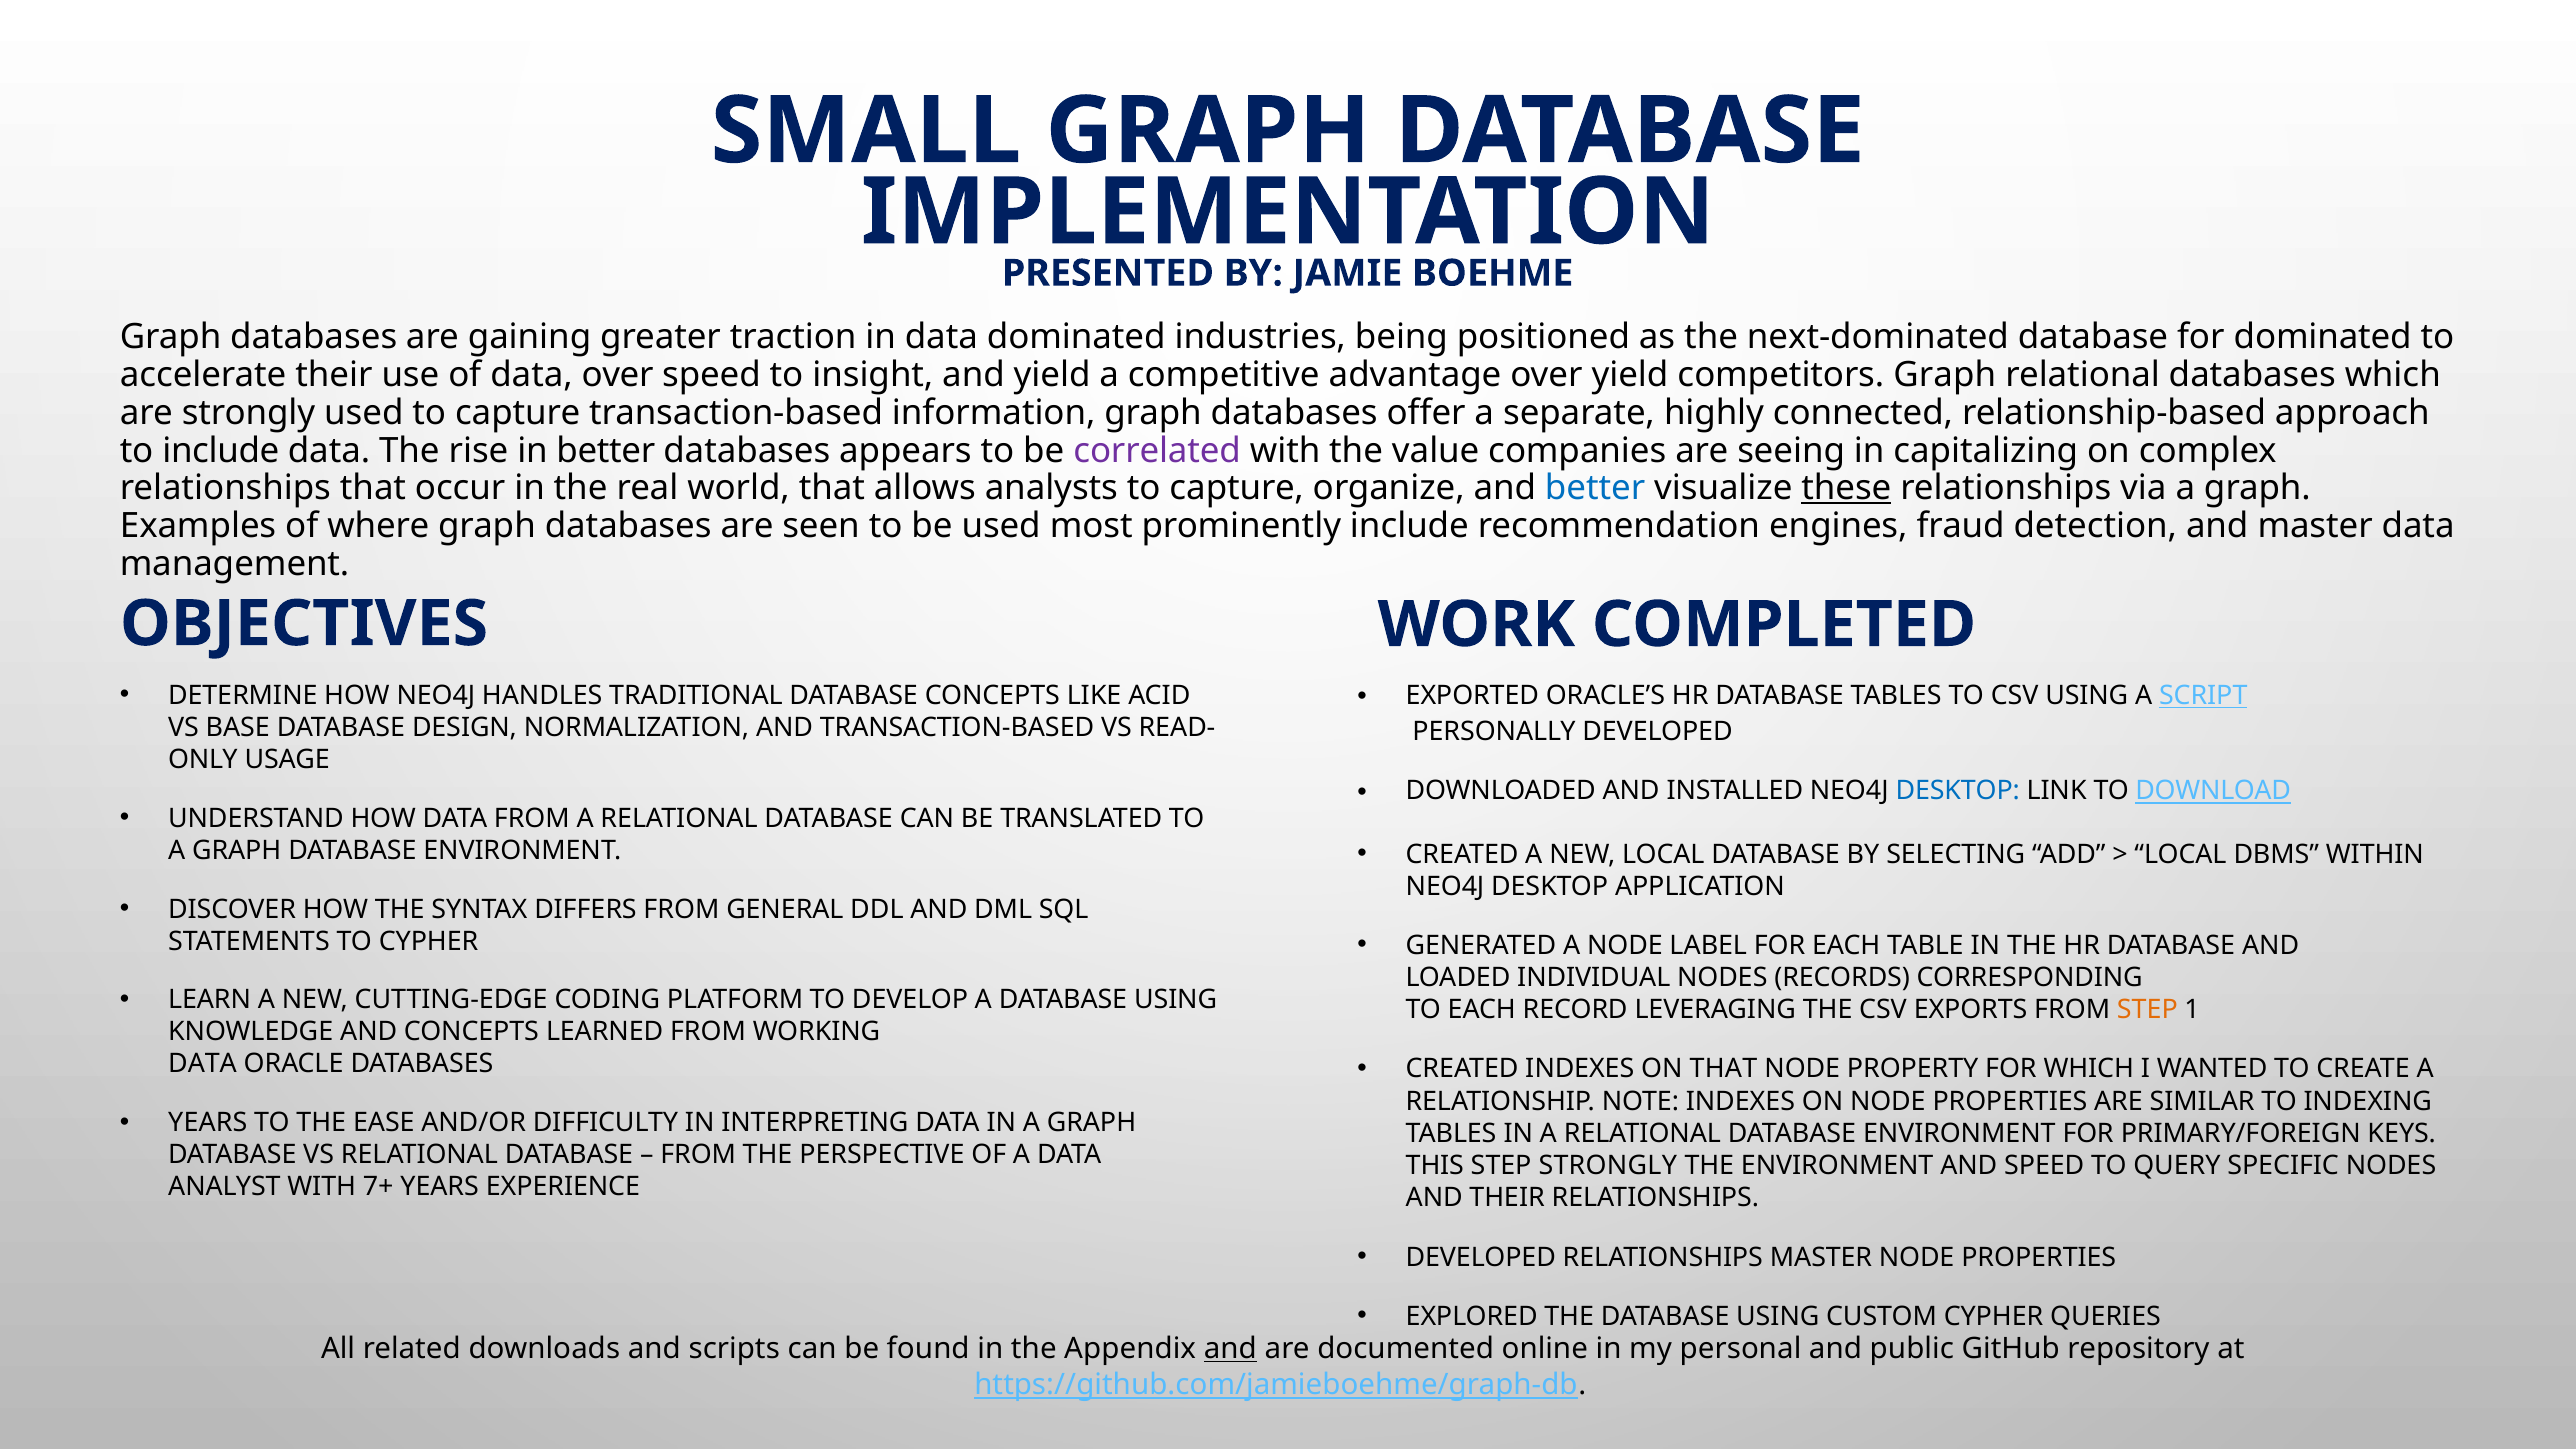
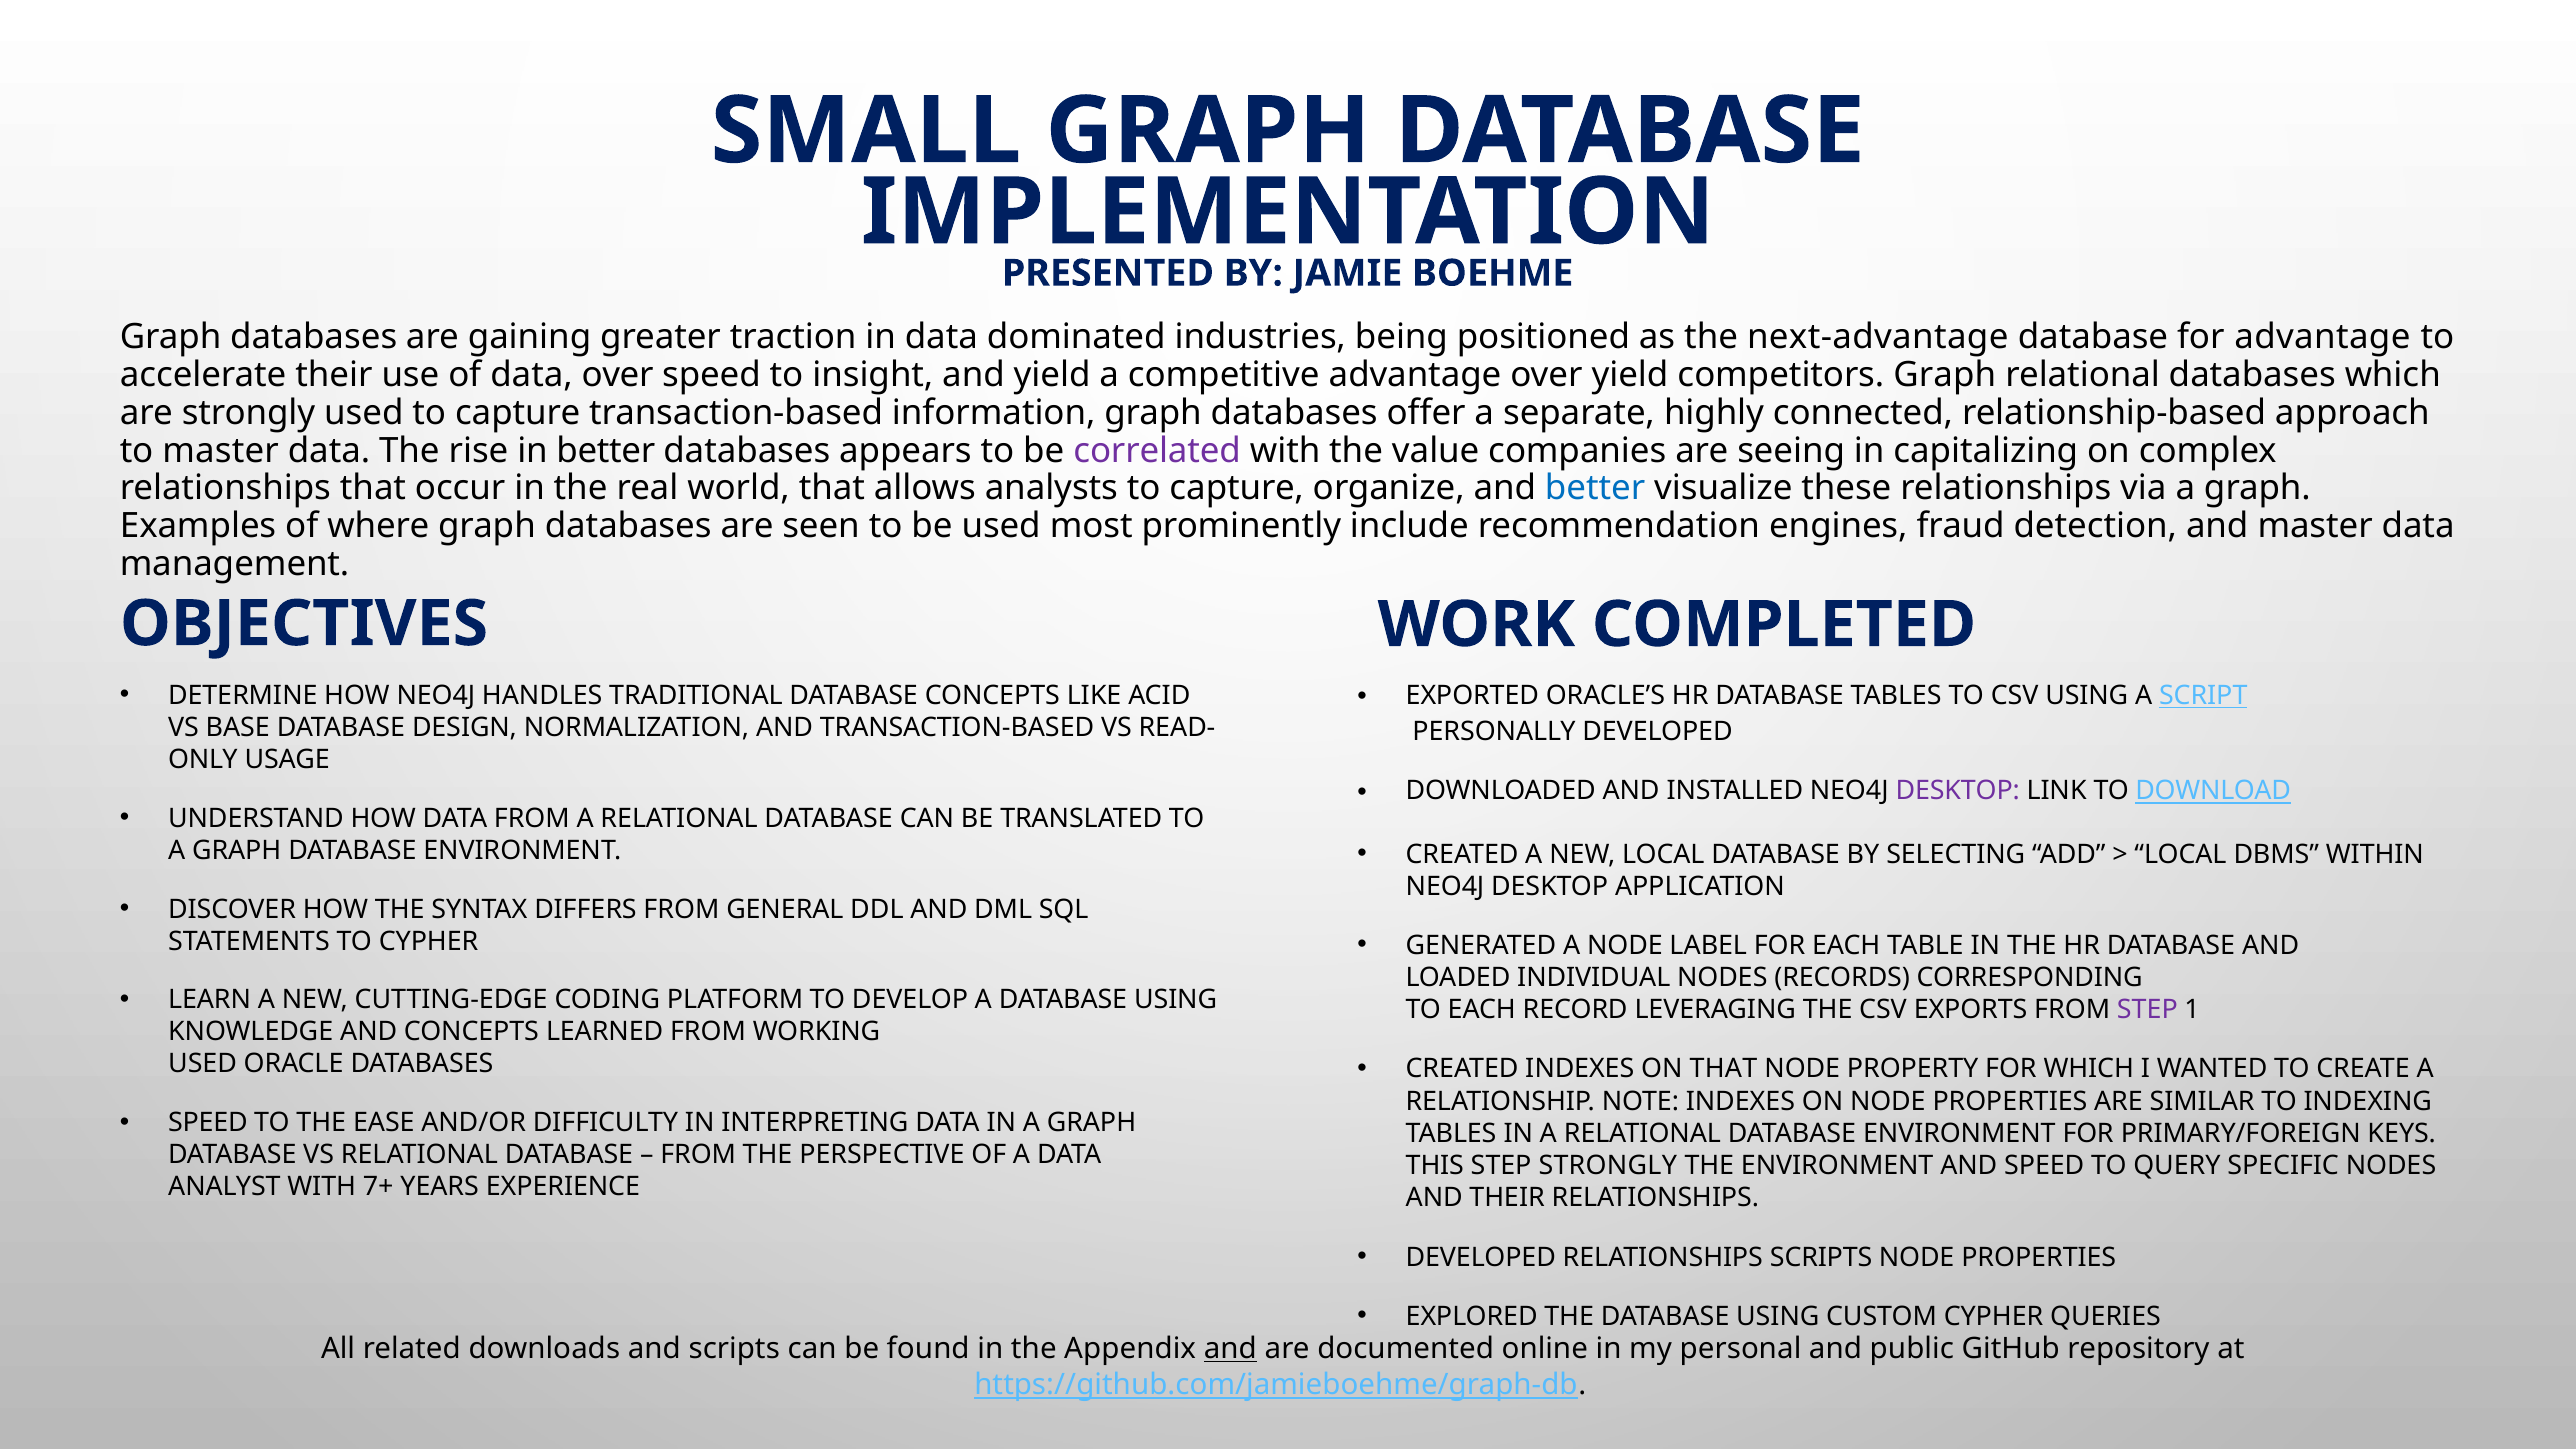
next-dominated: next-dominated -> next-advantage
for dominated: dominated -> advantage
to include: include -> master
these underline: present -> none
DESKTOP at (1958, 791) colour: blue -> purple
STEP at (2147, 1010) colour: orange -> purple
DATA at (203, 1064): DATA -> USED
YEARS at (208, 1123): YEARS -> SPEED
RELATIONSHIPS MASTER: MASTER -> SCRIPTS
